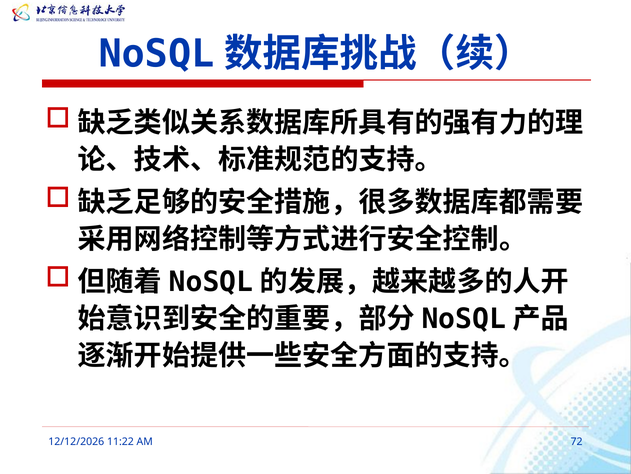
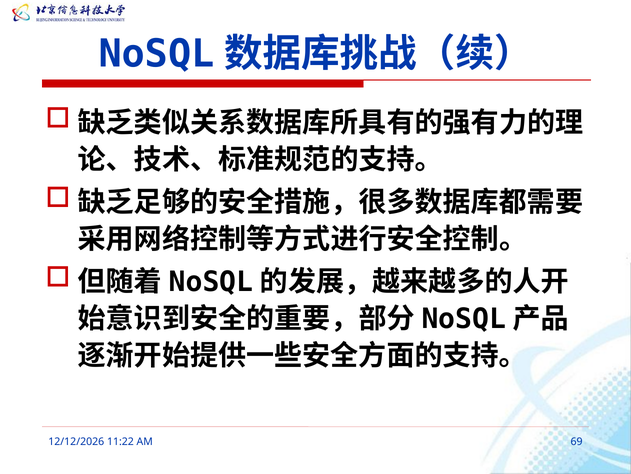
72: 72 -> 69
